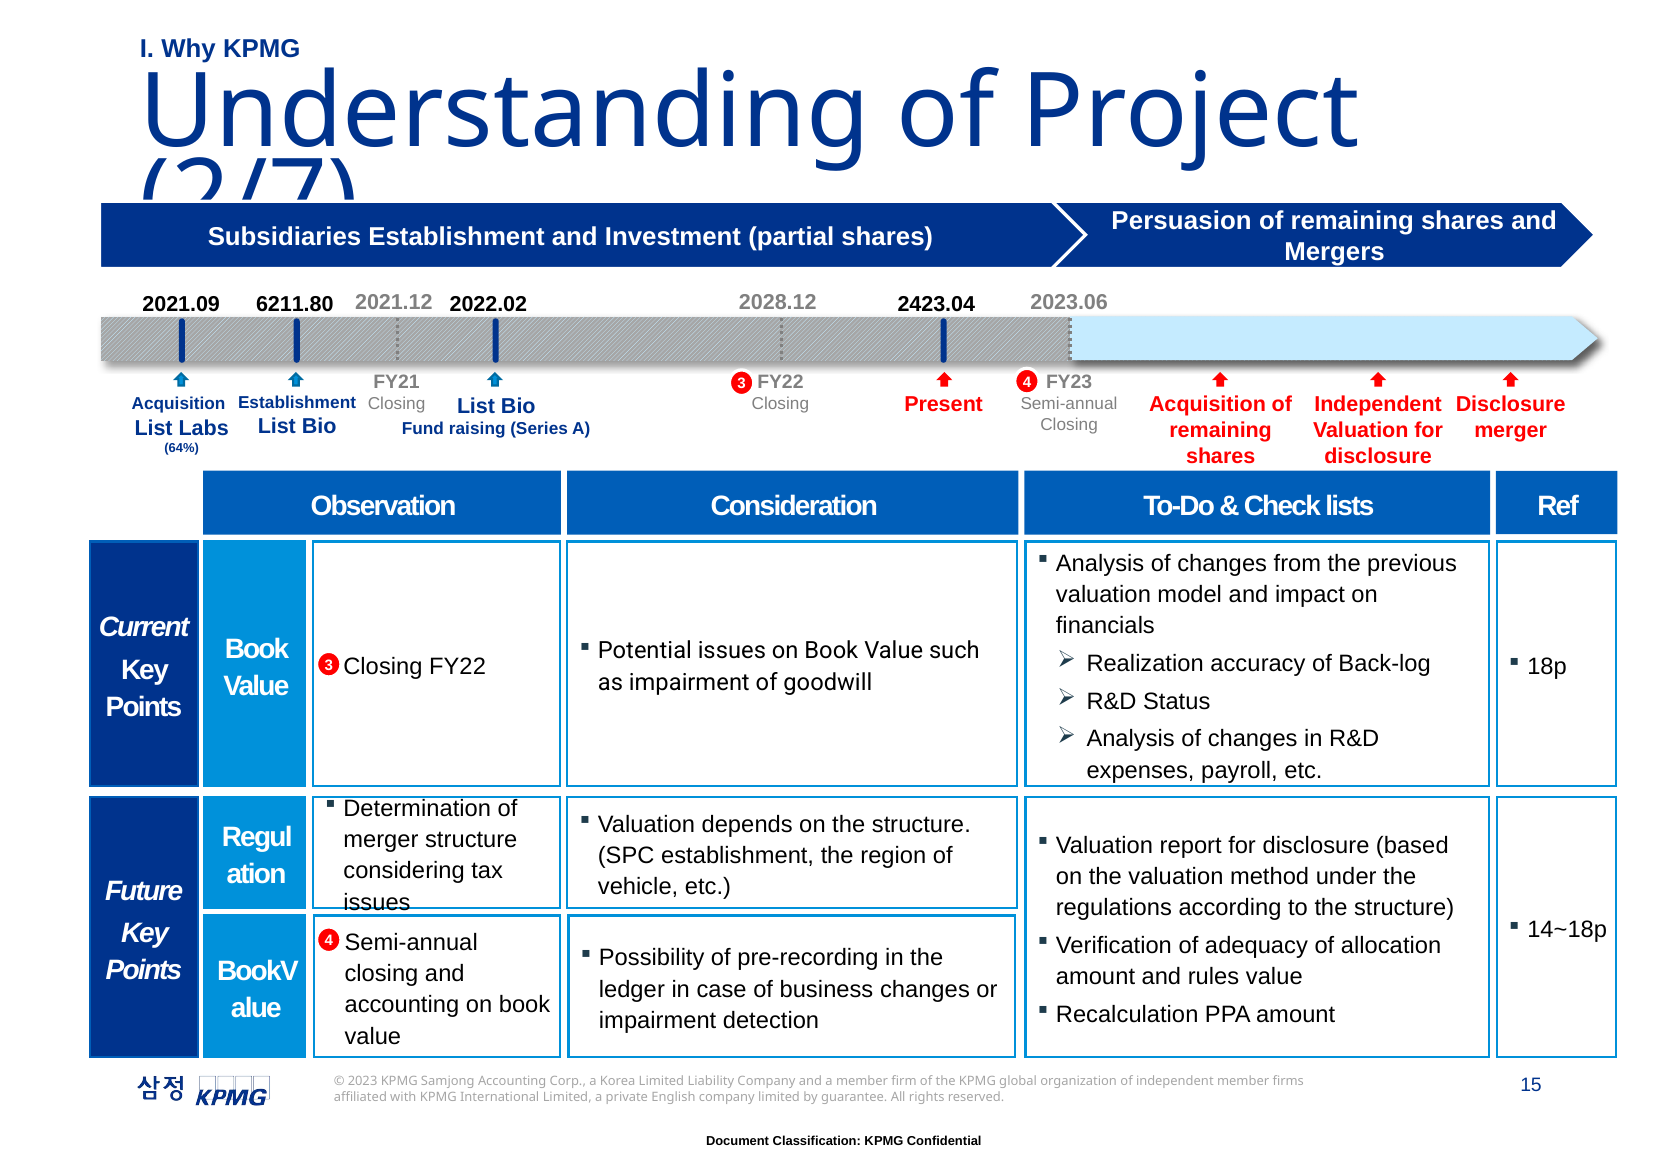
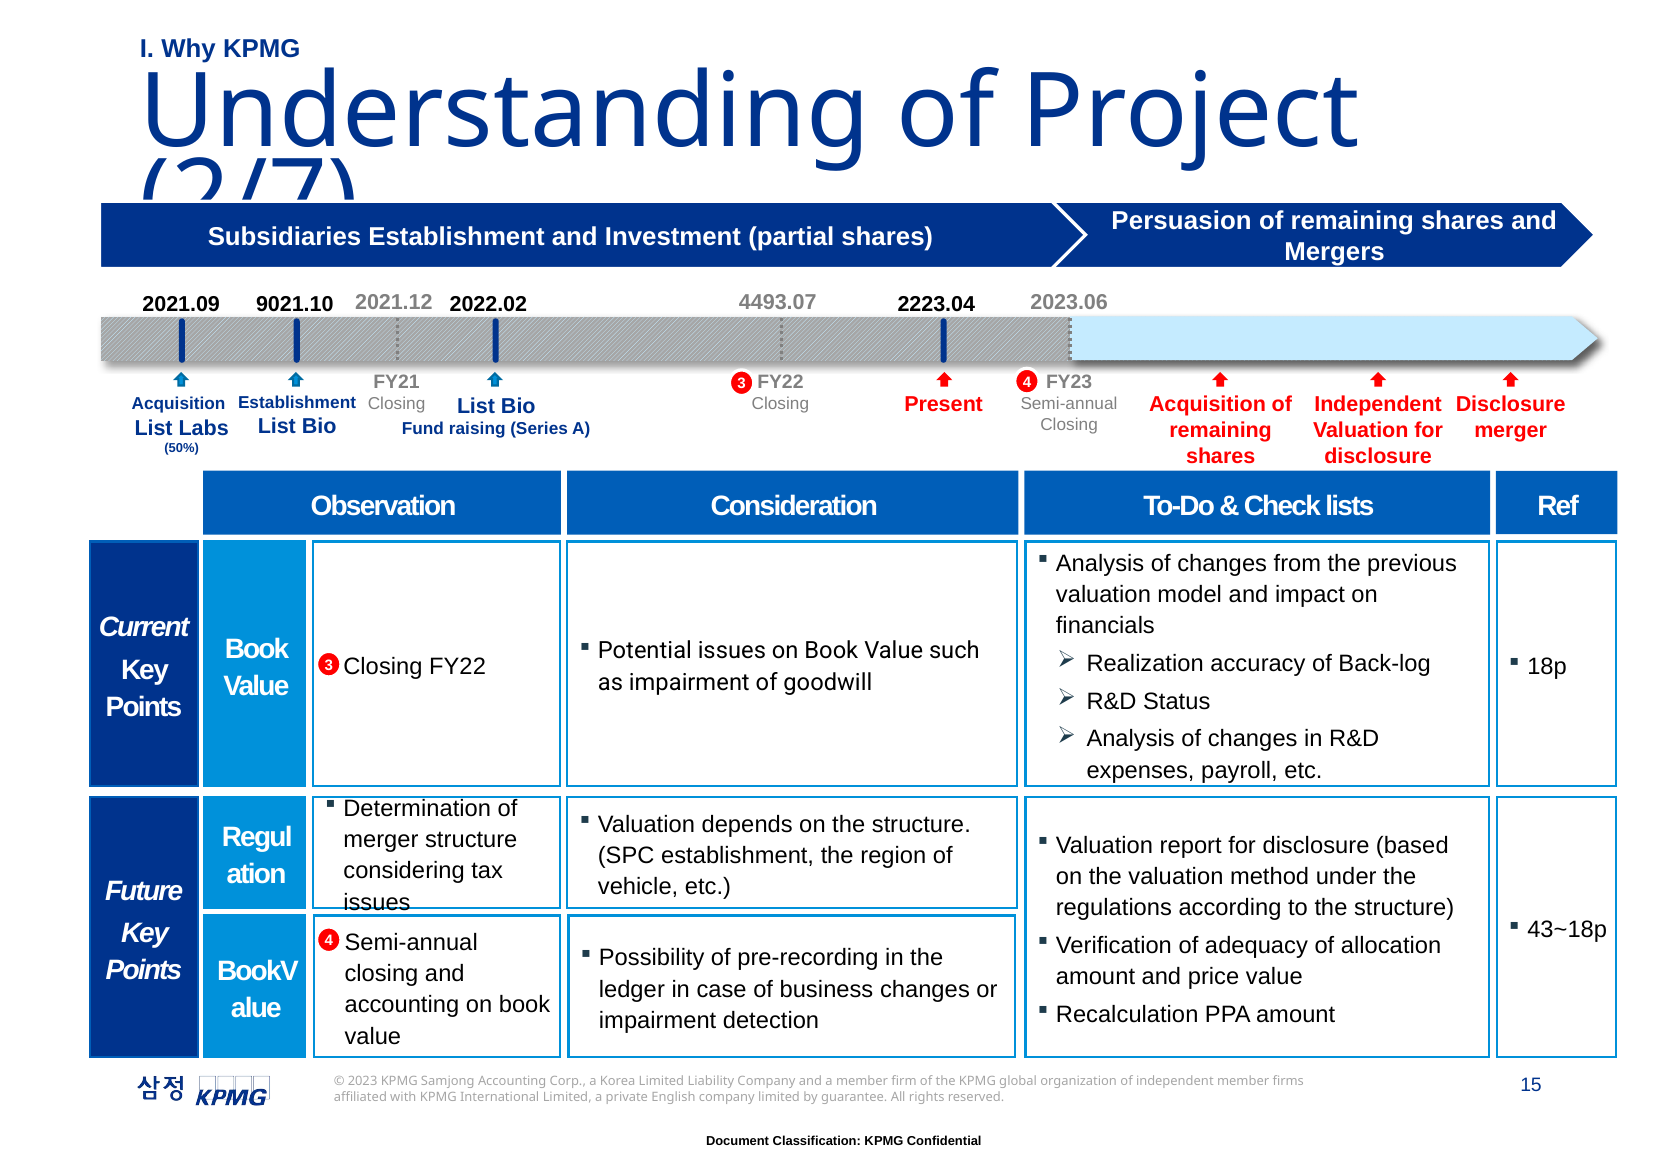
2028.12: 2028.12 -> 4493.07
6211.80: 6211.80 -> 9021.10
2423.04: 2423.04 -> 2223.04
64%: 64% -> 50%
14~18p: 14~18p -> 43~18p
rules: rules -> price
